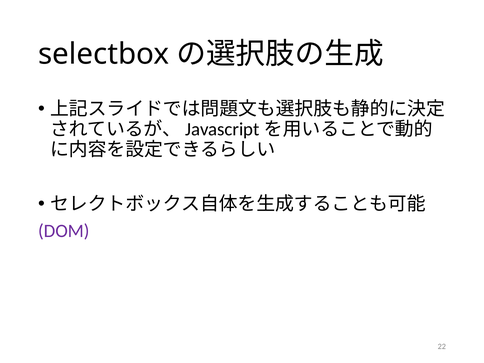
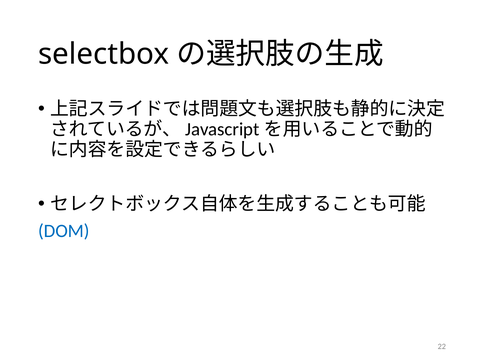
DOM colour: purple -> blue
